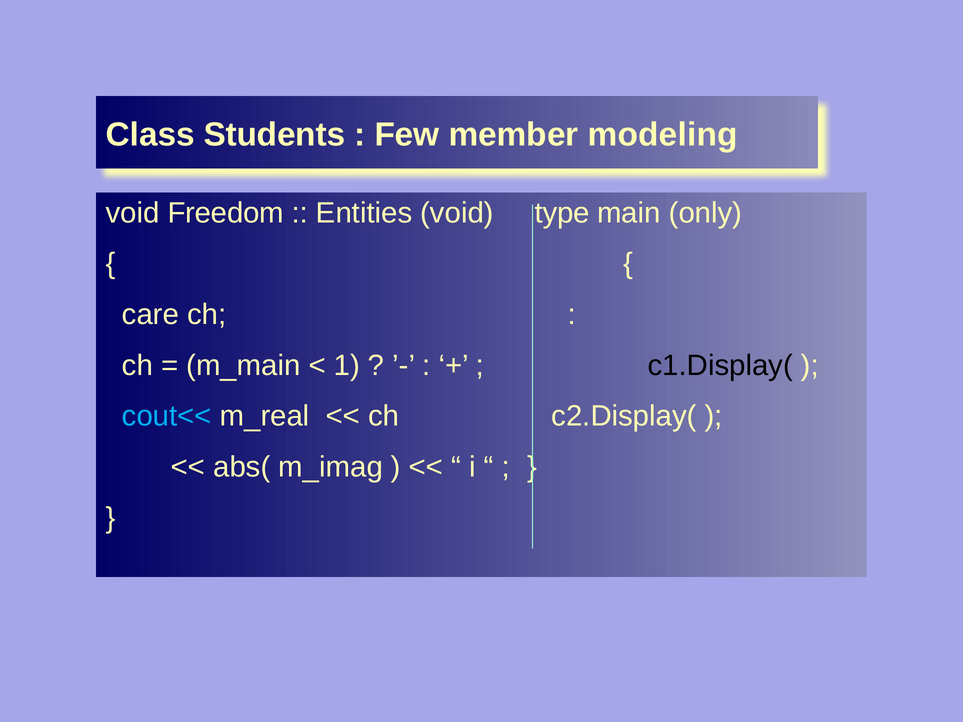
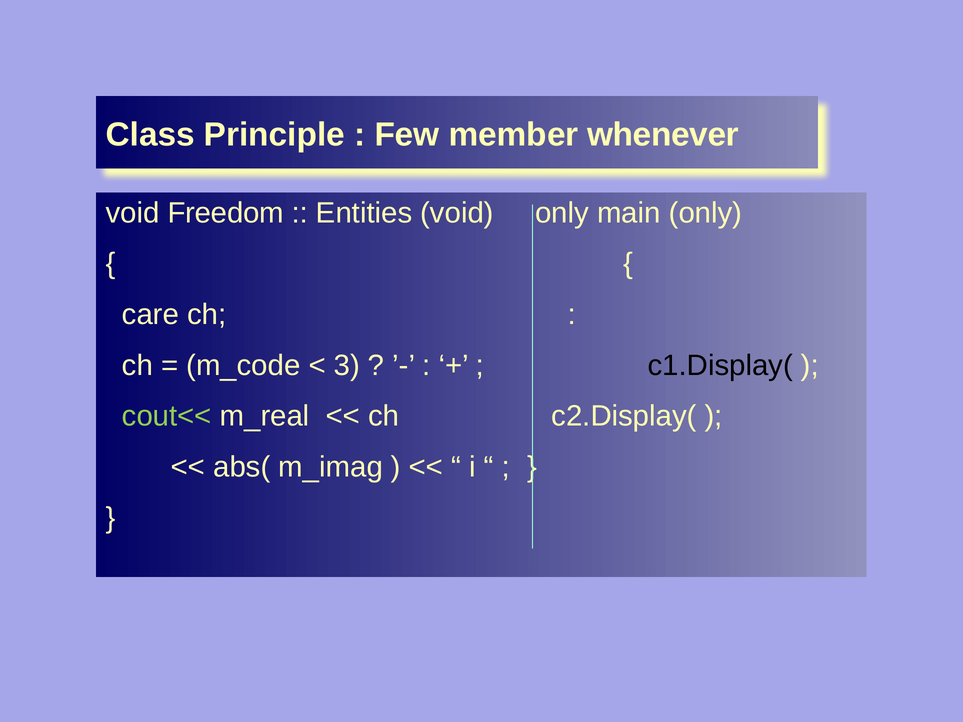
Students: Students -> Principle
modeling: modeling -> whenever
void type: type -> only
m_main: m_main -> m_code
1: 1 -> 3
cout<< colour: light blue -> light green
